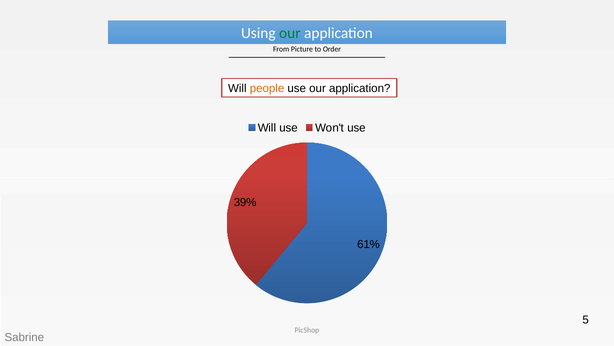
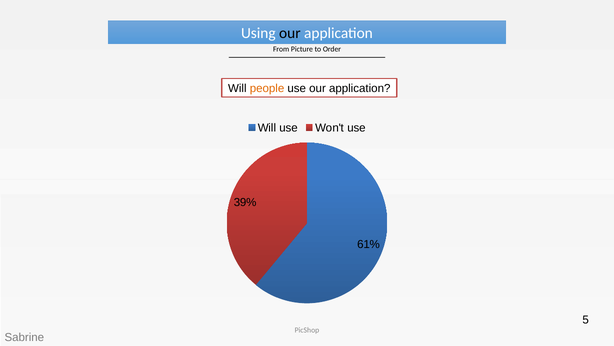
our at (290, 33) colour: green -> black
